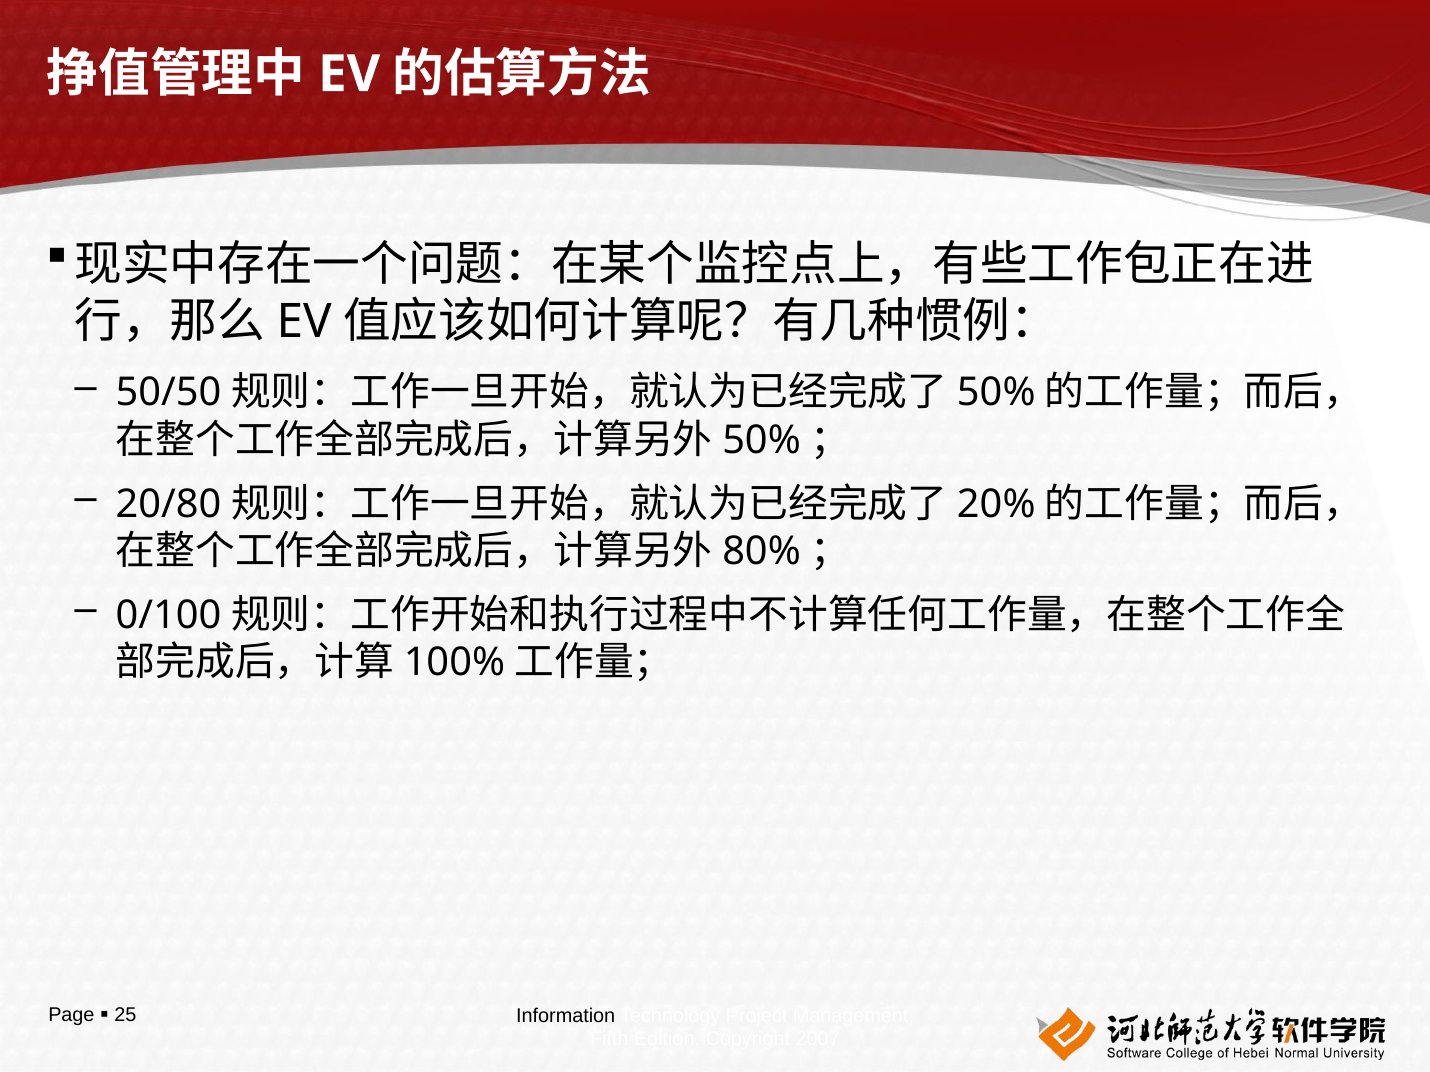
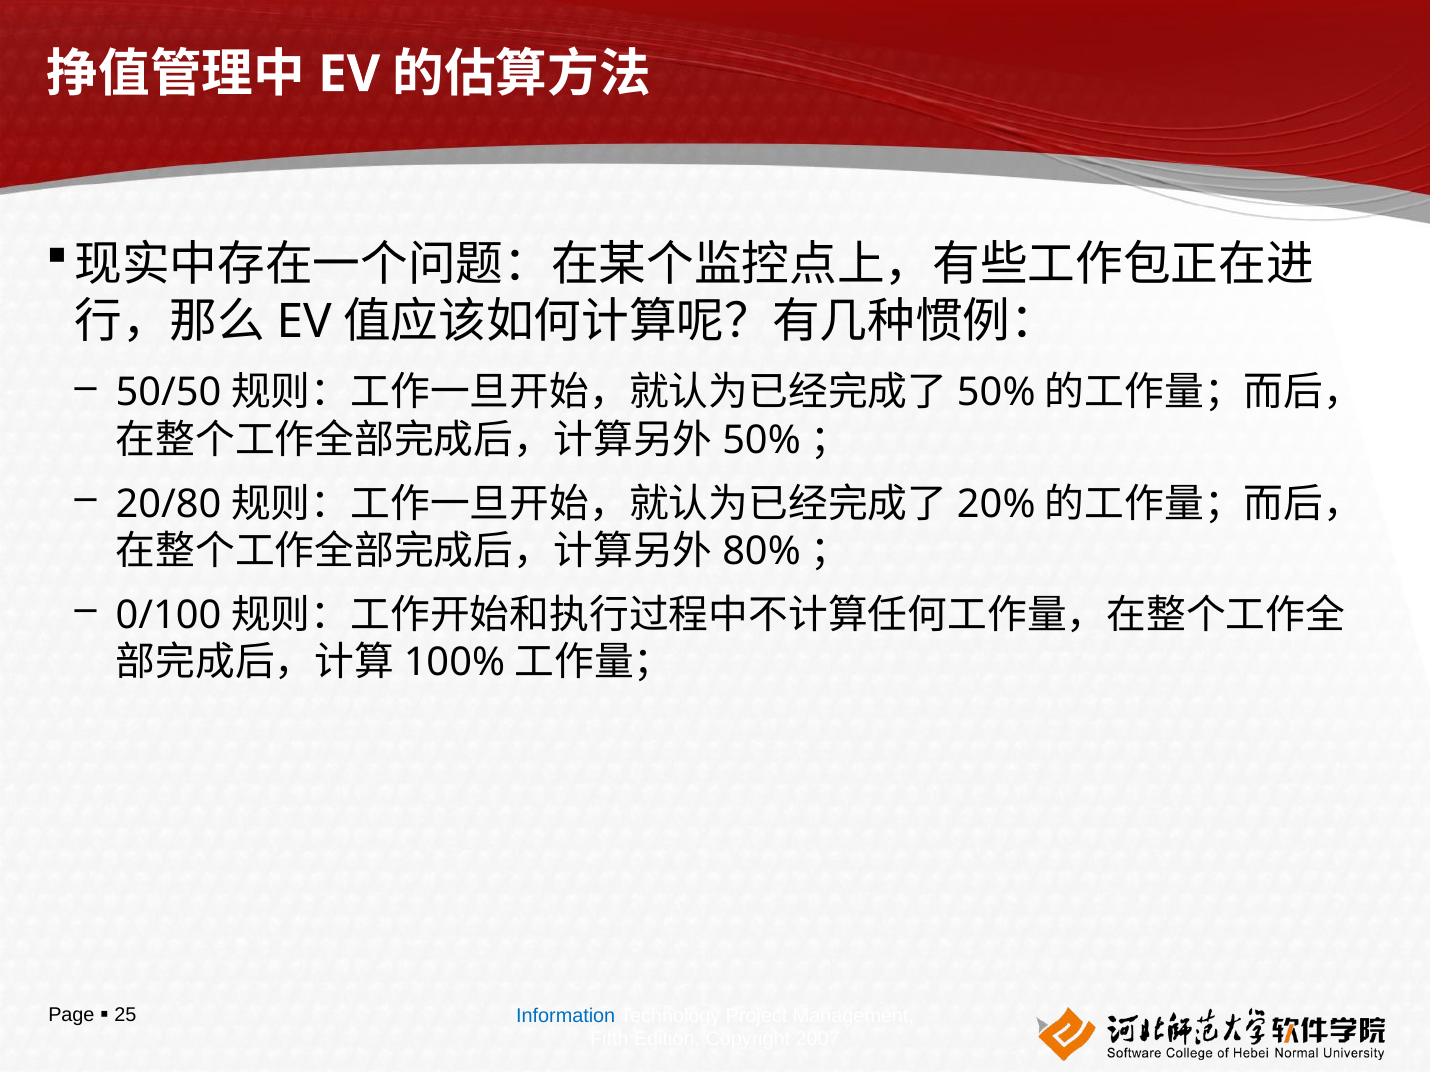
Information colour: black -> blue
